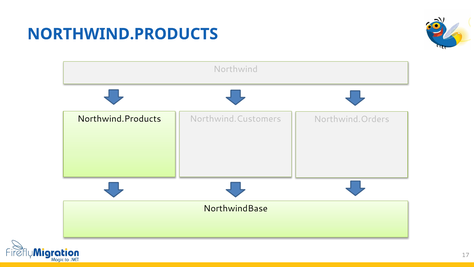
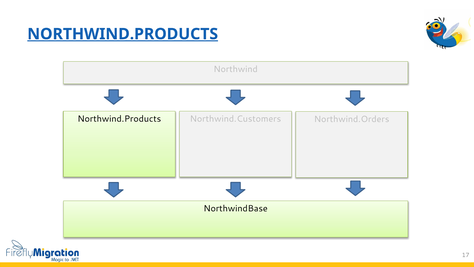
NORTHWIND.PRODUCTS at (123, 34) underline: none -> present
